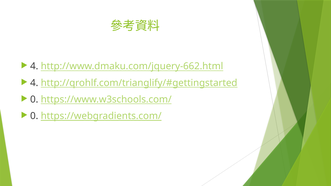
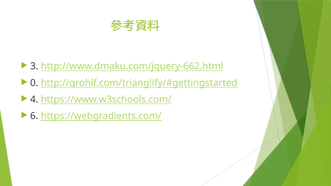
4 at (34, 66): 4 -> 3
4 at (34, 83): 4 -> 0
0 at (34, 100): 0 -> 4
0 at (34, 116): 0 -> 6
